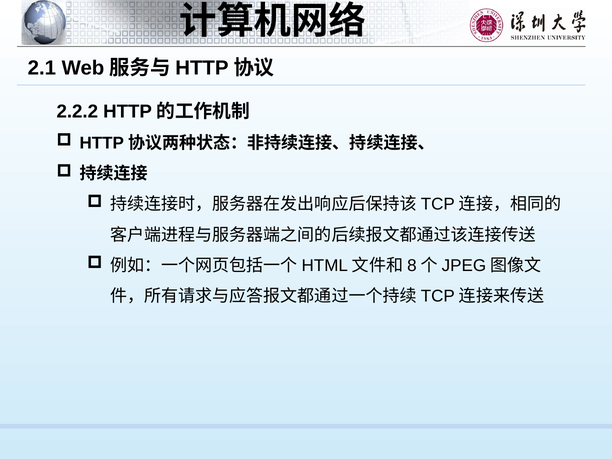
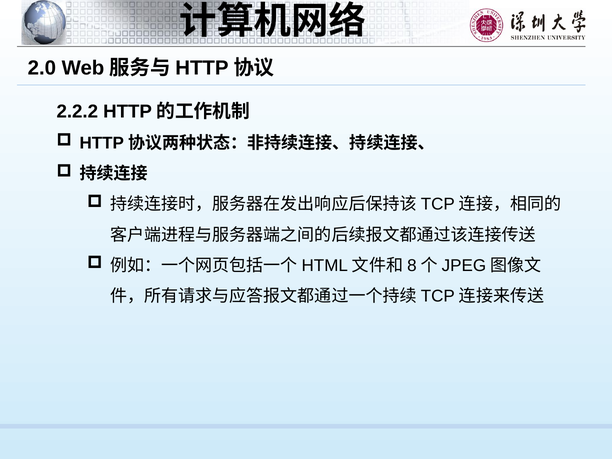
2.1: 2.1 -> 2.0
